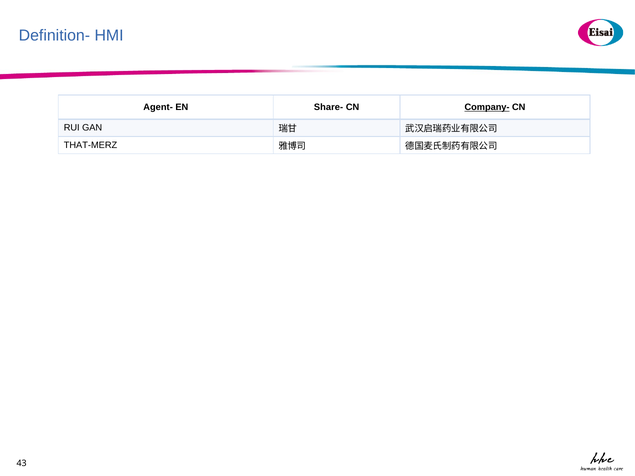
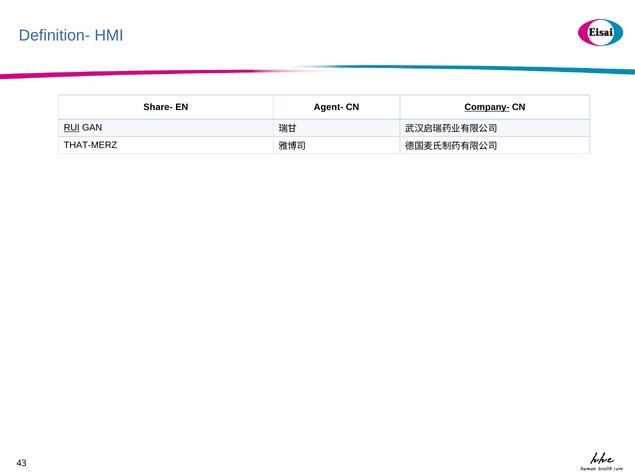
Agent-: Agent- -> Share-
Share-: Share- -> Agent-
RUI underline: none -> present
